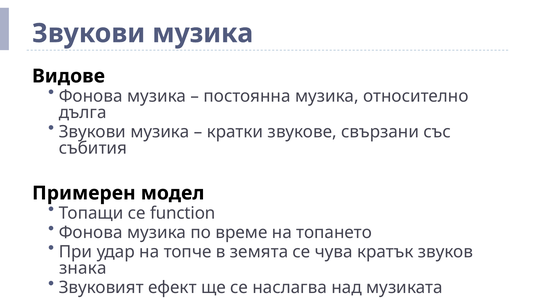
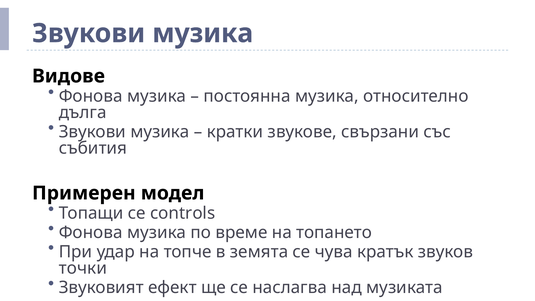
function: function -> controls
знака: знака -> точки
